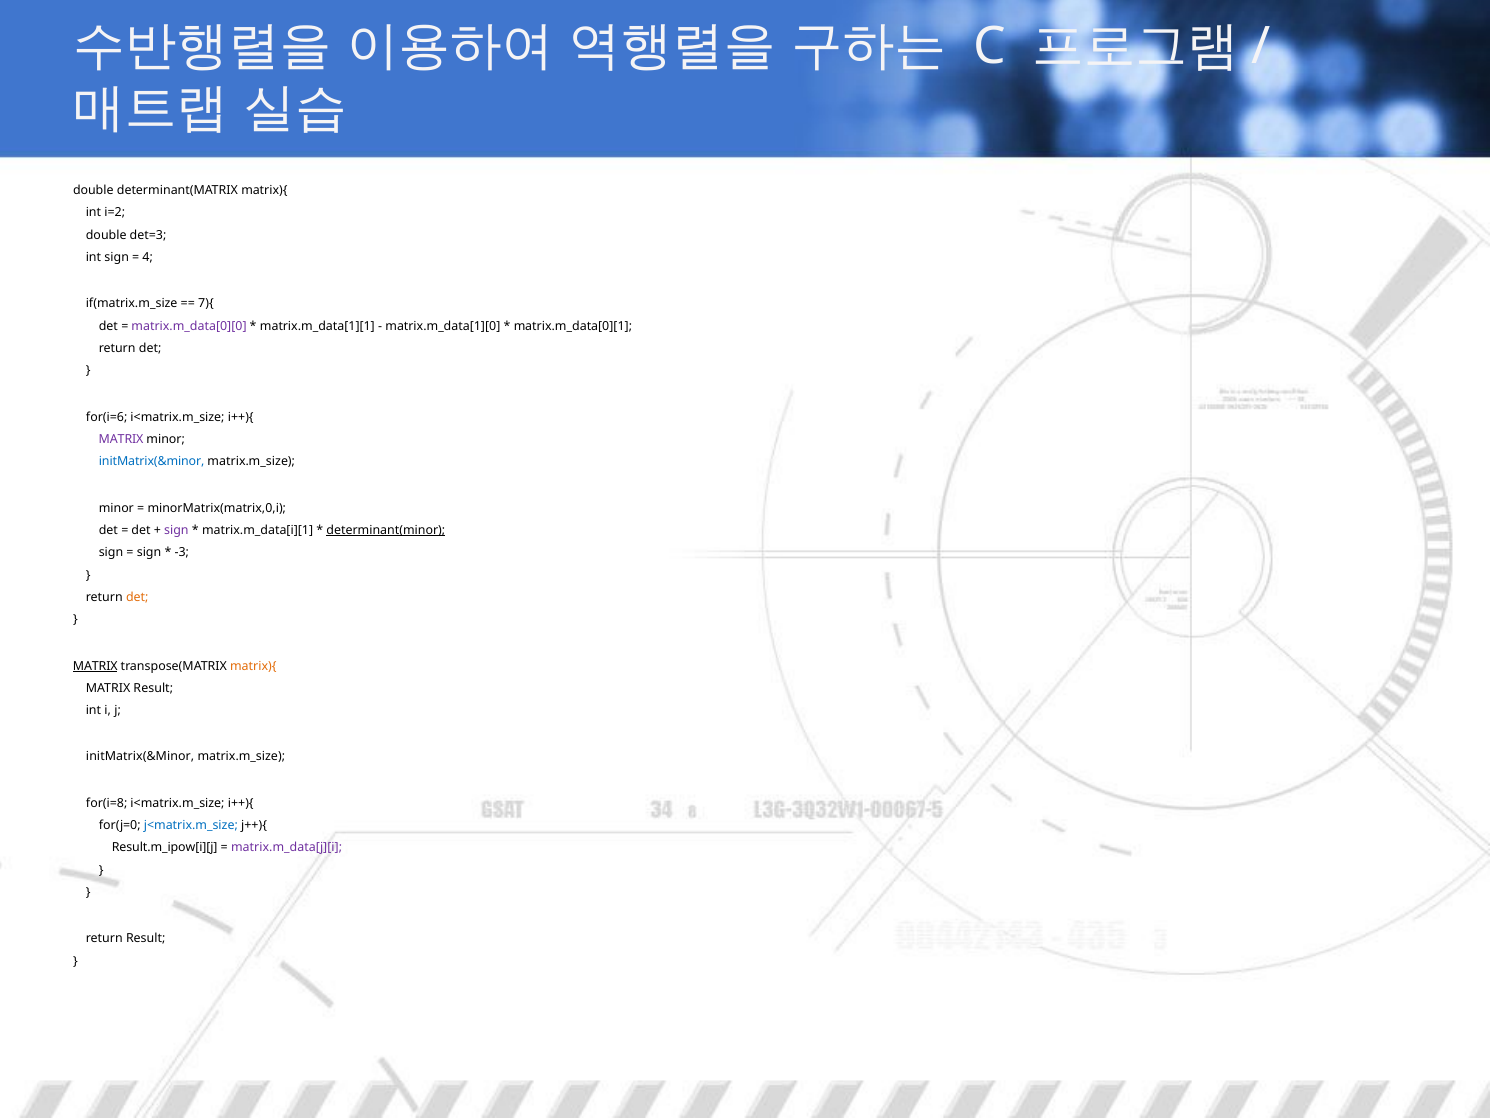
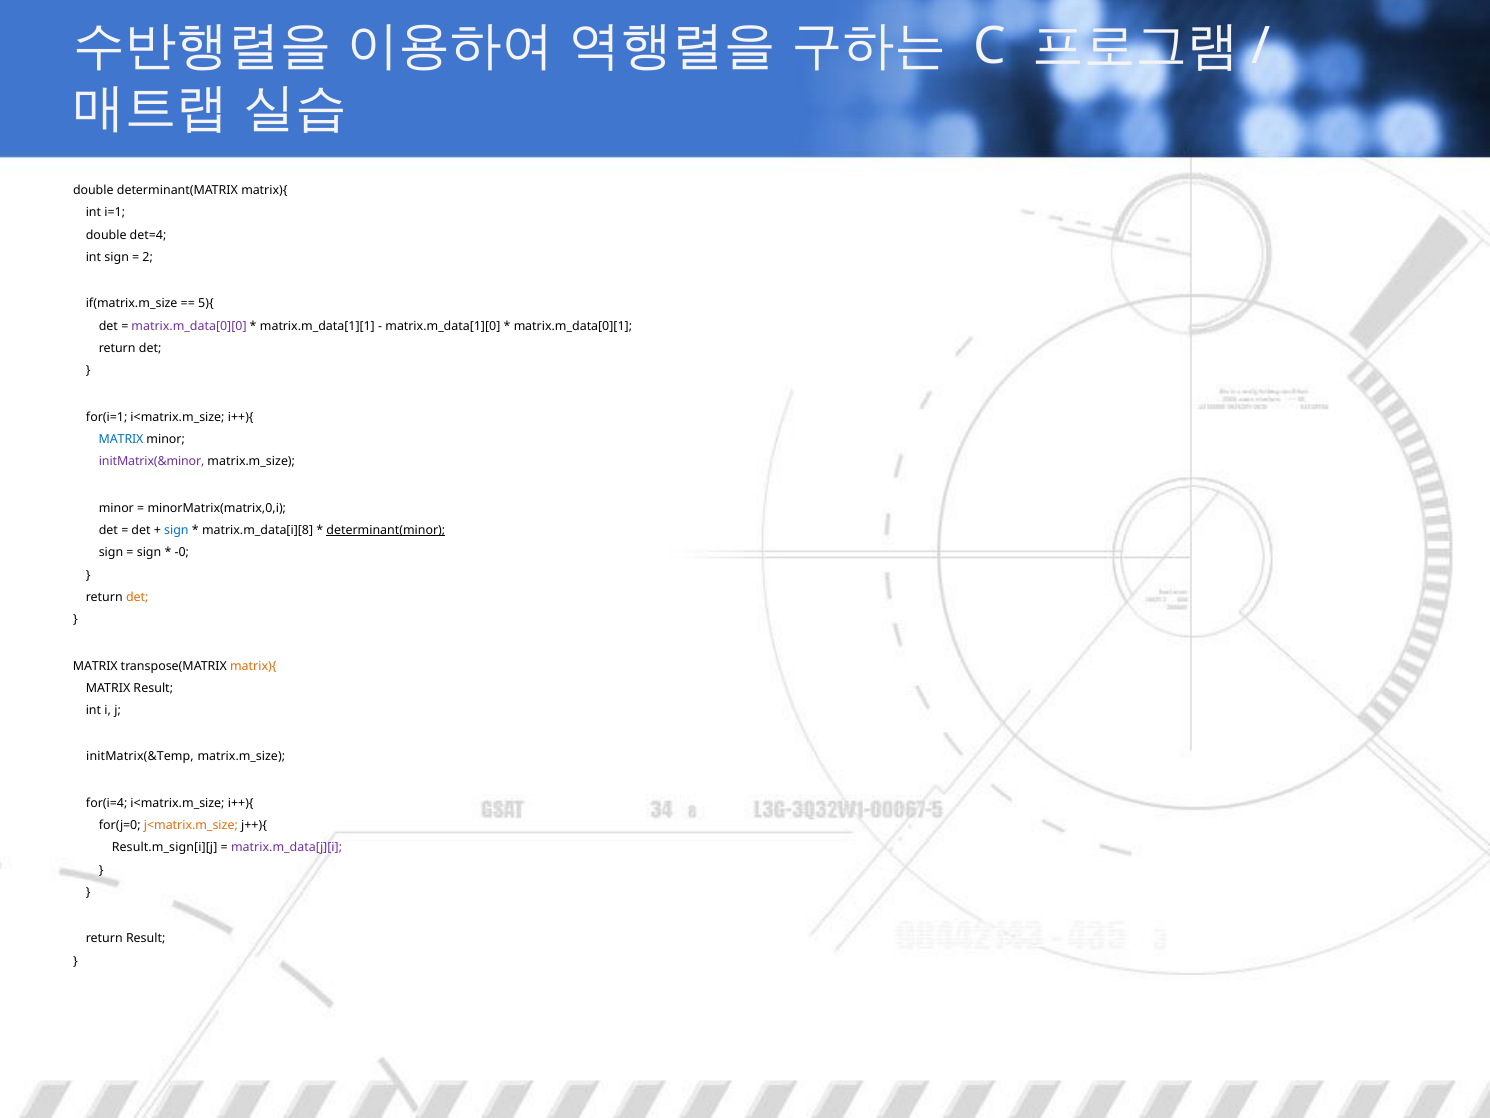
i=2: i=2 -> i=1
det=3: det=3 -> det=4
4: 4 -> 2
7){: 7){ -> 5){
for(i=6: for(i=6 -> for(i=1
MATRIX at (121, 439) colour: purple -> blue
initMatrix(&minor at (152, 462) colour: blue -> purple
sign at (176, 530) colour: purple -> blue
matrix.m_data[i][1: matrix.m_data[i][1 -> matrix.m_data[i][8
-3: -3 -> -0
MATRIX at (95, 666) underline: present -> none
initMatrix(&Minor at (140, 756): initMatrix(&Minor -> initMatrix(&Temp
for(i=8: for(i=8 -> for(i=4
j<matrix.m_size colour: blue -> orange
Result.m_ipow[i][j: Result.m_ipow[i][j -> Result.m_sign[i][j
